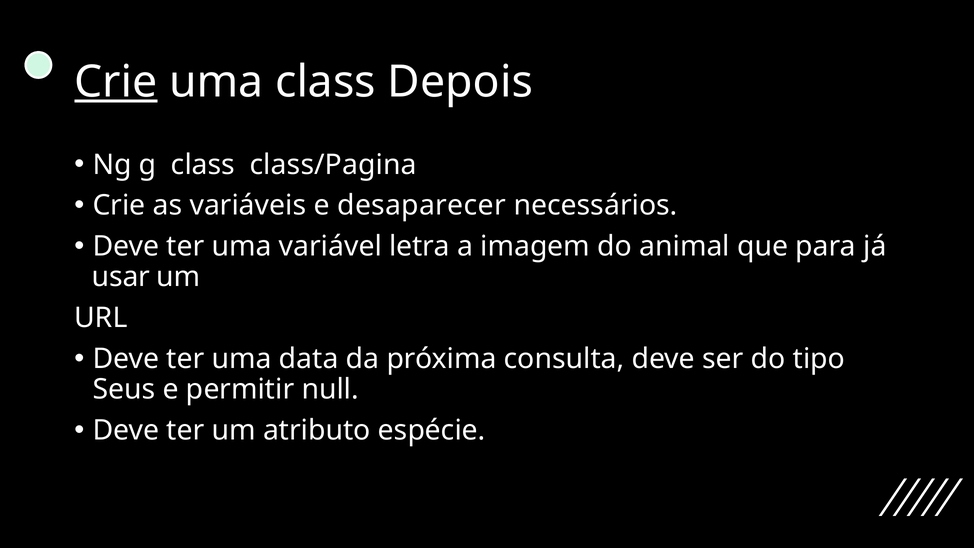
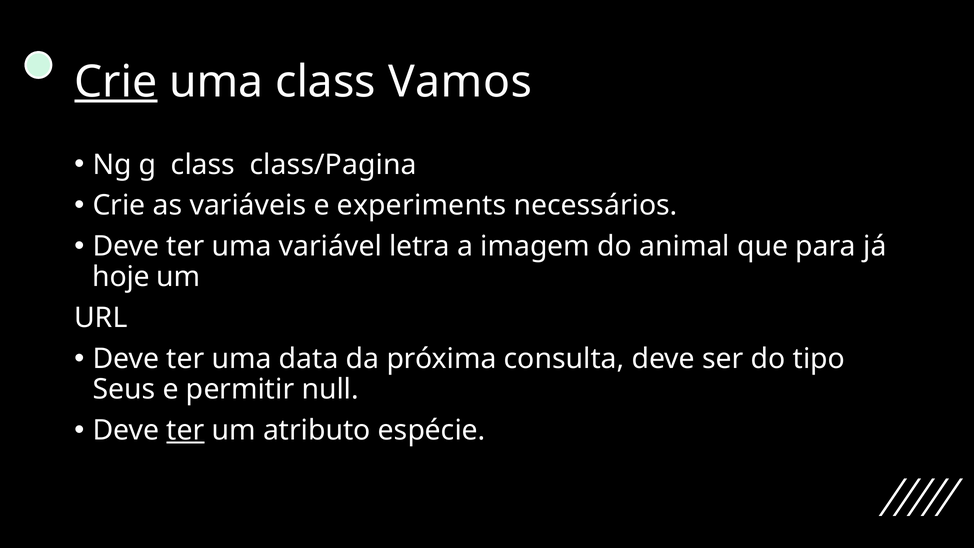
Depois: Depois -> Vamos
desaparecer: desaparecer -> experiments
usar: usar -> hoje
ter at (185, 430) underline: none -> present
